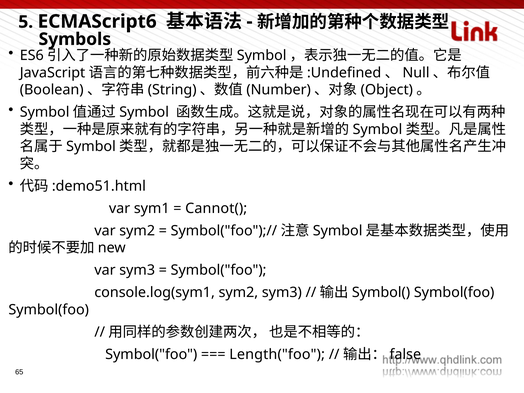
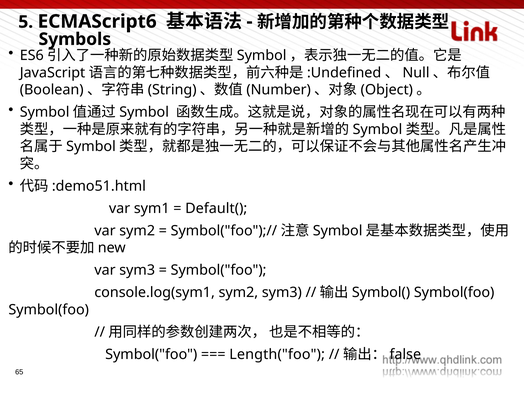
Cannot(: Cannot( -> Default(
